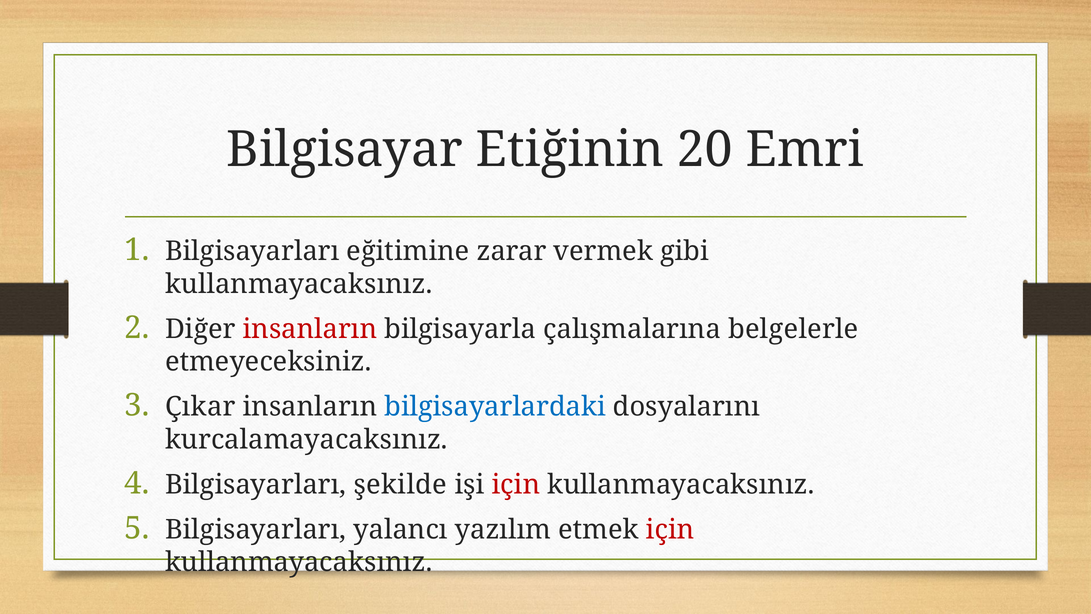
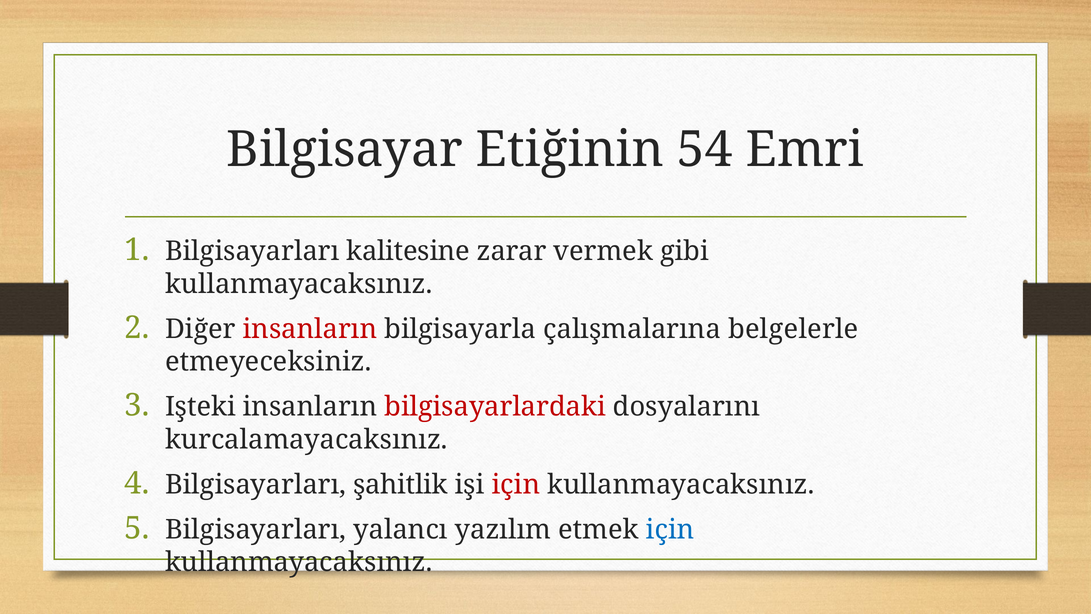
20: 20 -> 54
eğitimine: eğitimine -> kalitesine
Çıkar: Çıkar -> Işteki
bilgisayarlardaki colour: blue -> red
şekilde: şekilde -> şahitlik
için at (670, 529) colour: red -> blue
